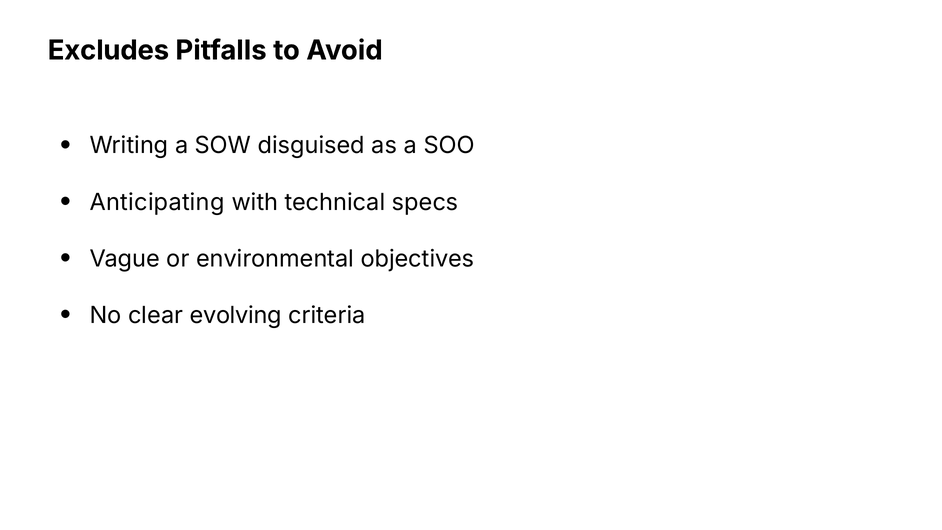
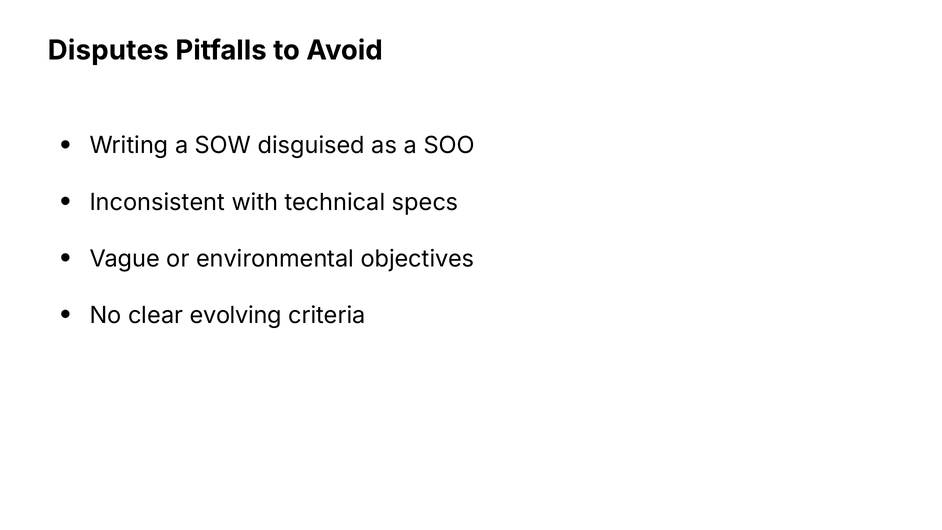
Excludes: Excludes -> Disputes
Anticipating: Anticipating -> Inconsistent
